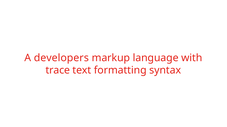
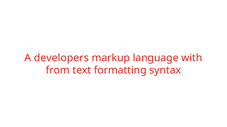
trace: trace -> from
